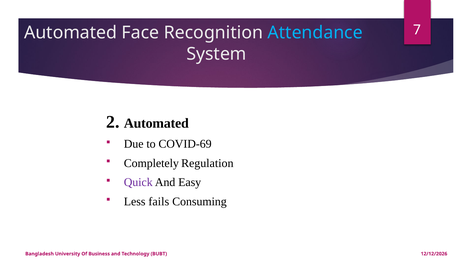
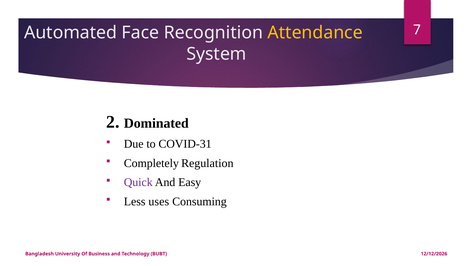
Attendance colour: light blue -> yellow
2 Automated: Automated -> Dominated
COVID-69: COVID-69 -> COVID-31
fails: fails -> uses
